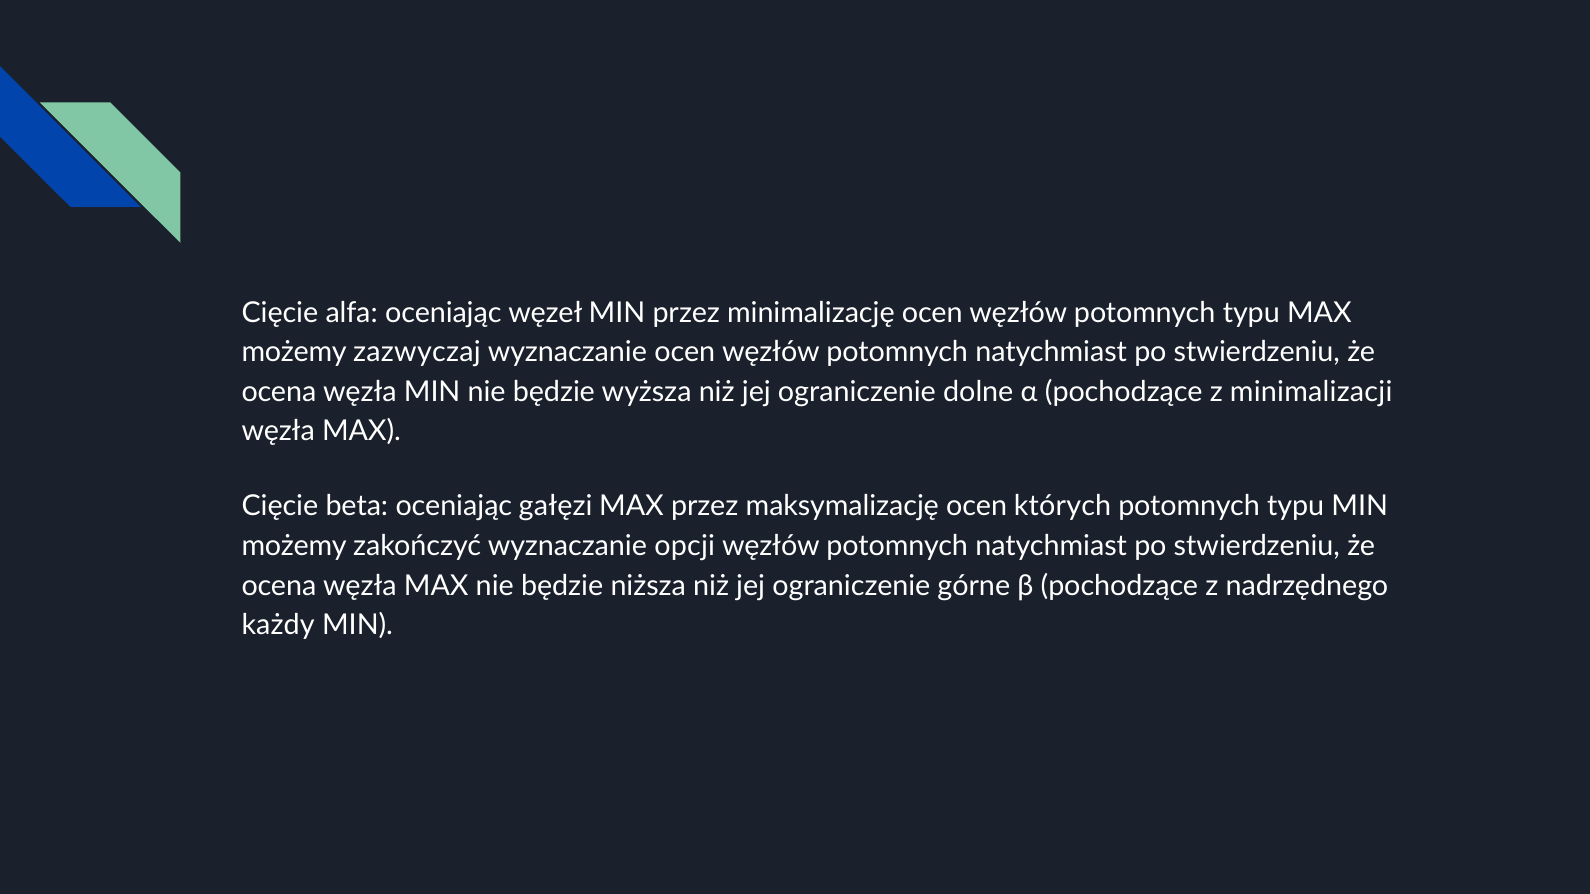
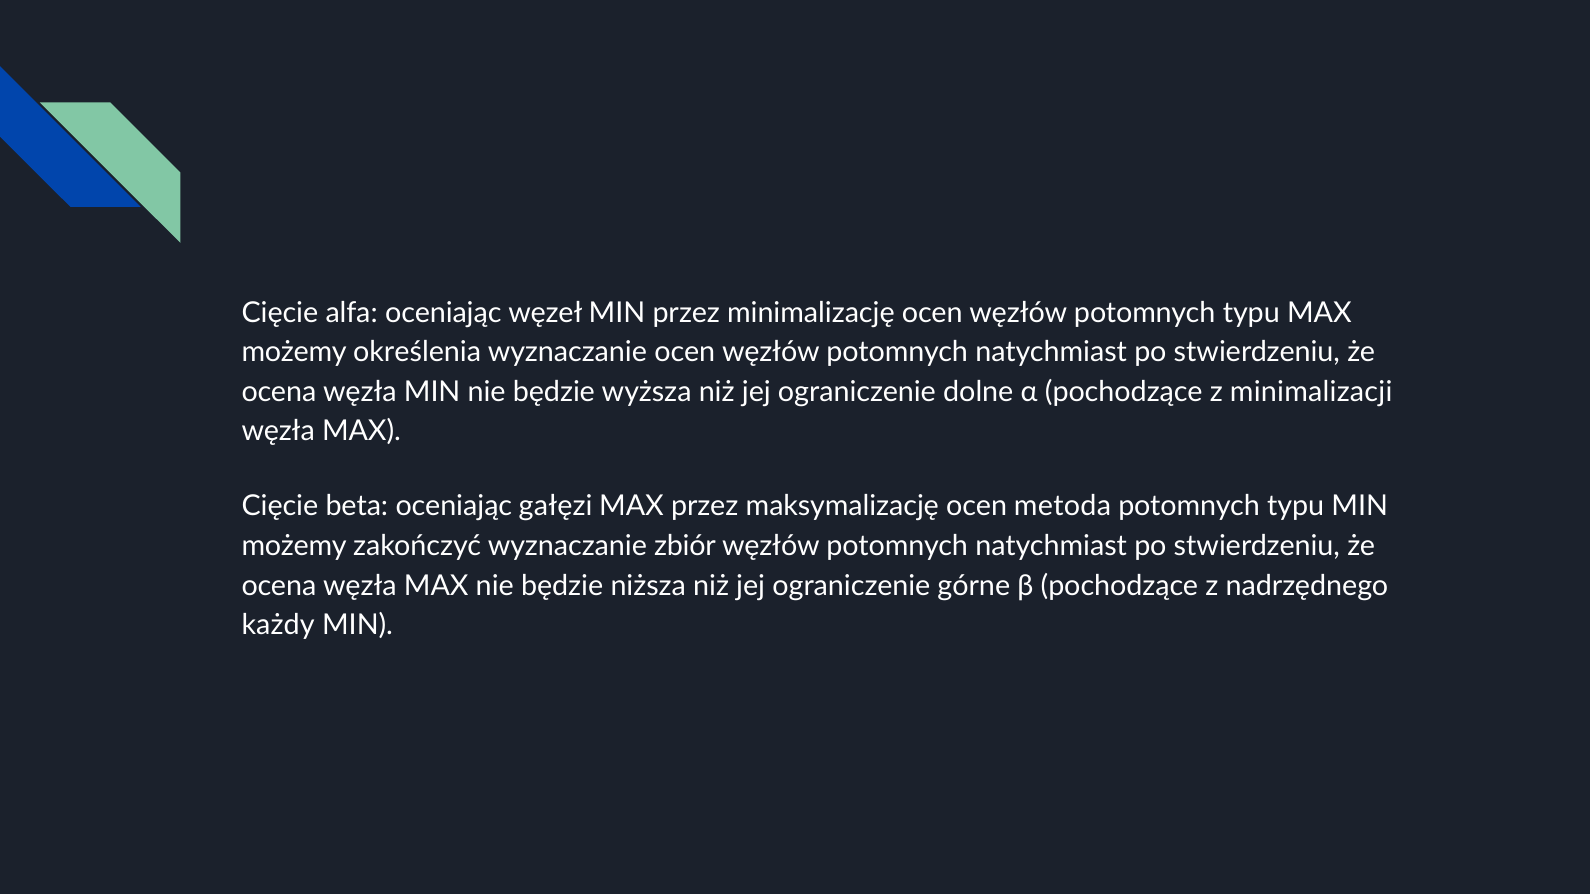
zazwyczaj: zazwyczaj -> określenia
których: których -> metoda
opcji: opcji -> zbiór
